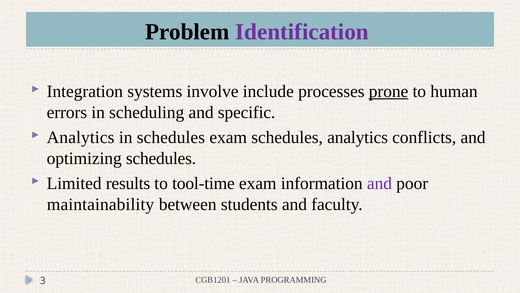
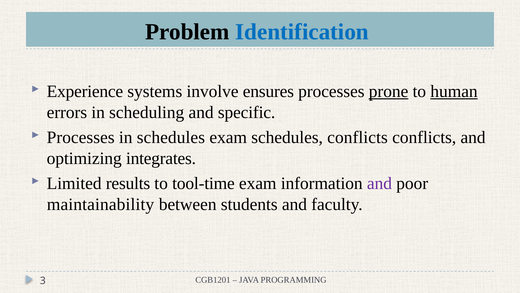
Identification colour: purple -> blue
Integration: Integration -> Experience
include: include -> ensures
human underline: none -> present
Analytics at (81, 137): Analytics -> Processes
schedules analytics: analytics -> conflicts
optimizing schedules: schedules -> integrates
